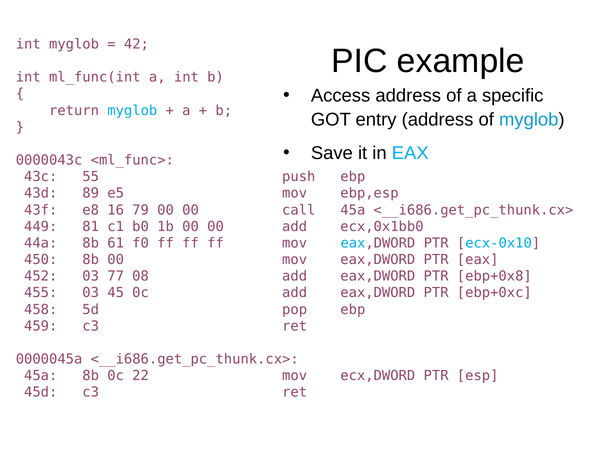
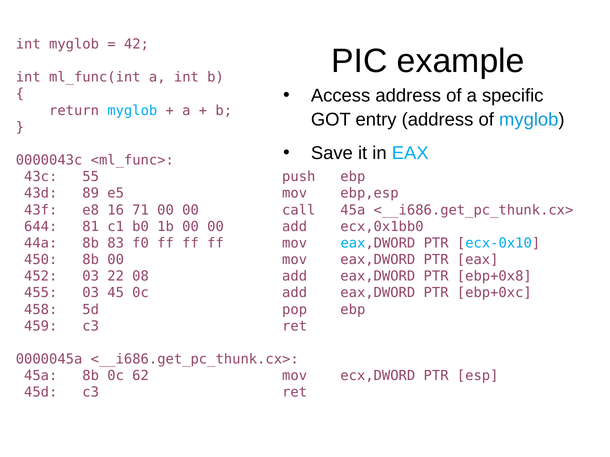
79: 79 -> 71
449: 449 -> 644
61: 61 -> 83
77: 77 -> 22
22: 22 -> 62
